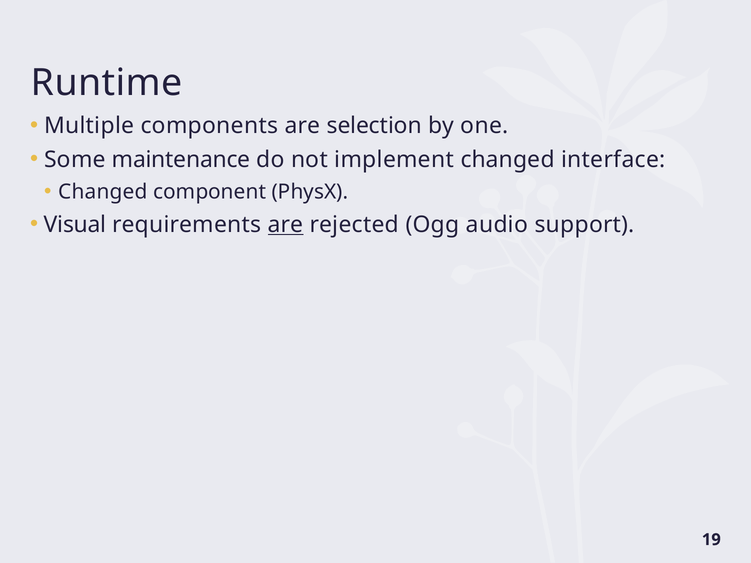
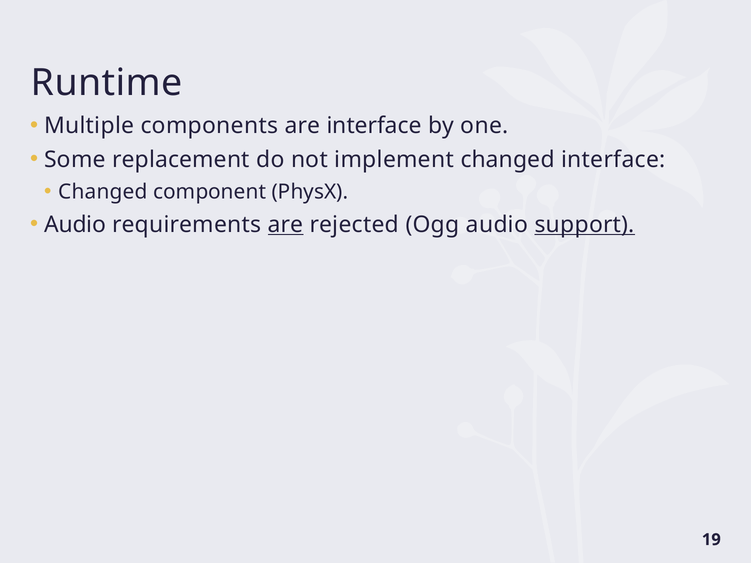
are selection: selection -> interface
maintenance: maintenance -> replacement
Visual at (75, 225): Visual -> Audio
support underline: none -> present
